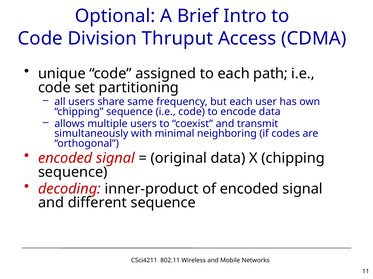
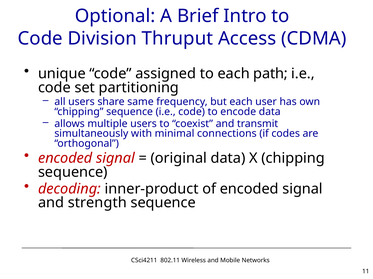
neighboring: neighboring -> connections
different: different -> strength
